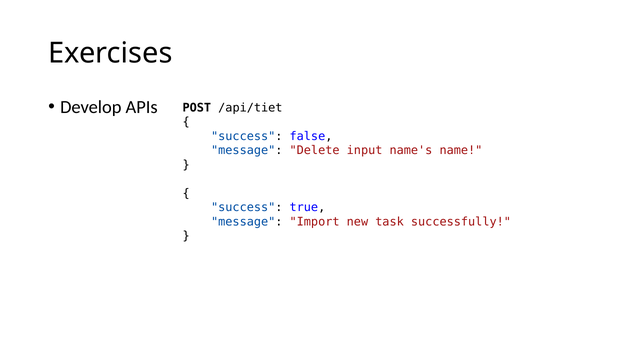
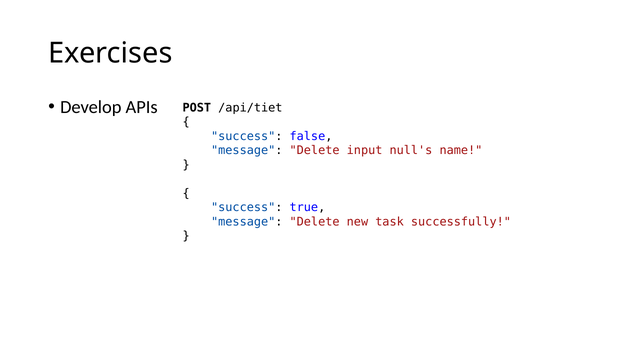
name's: name's -> null's
Import at (315, 222): Import -> Delete
